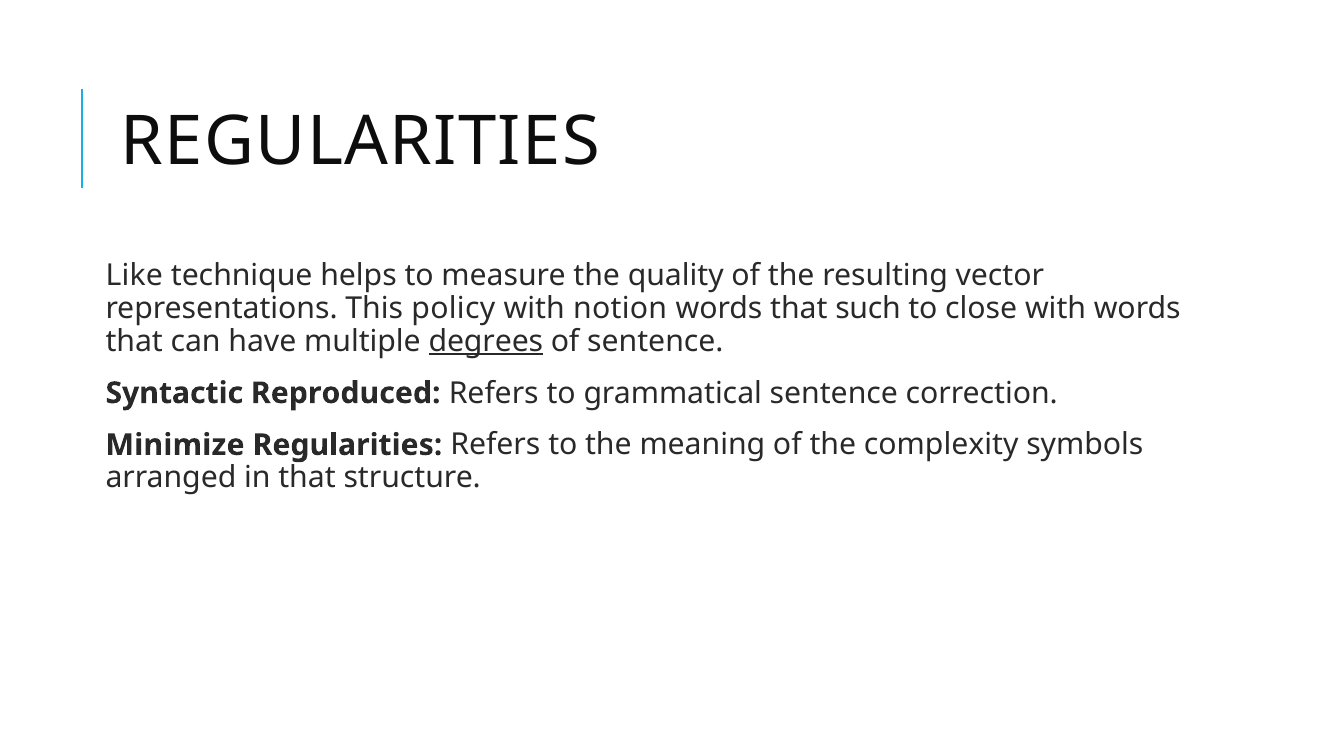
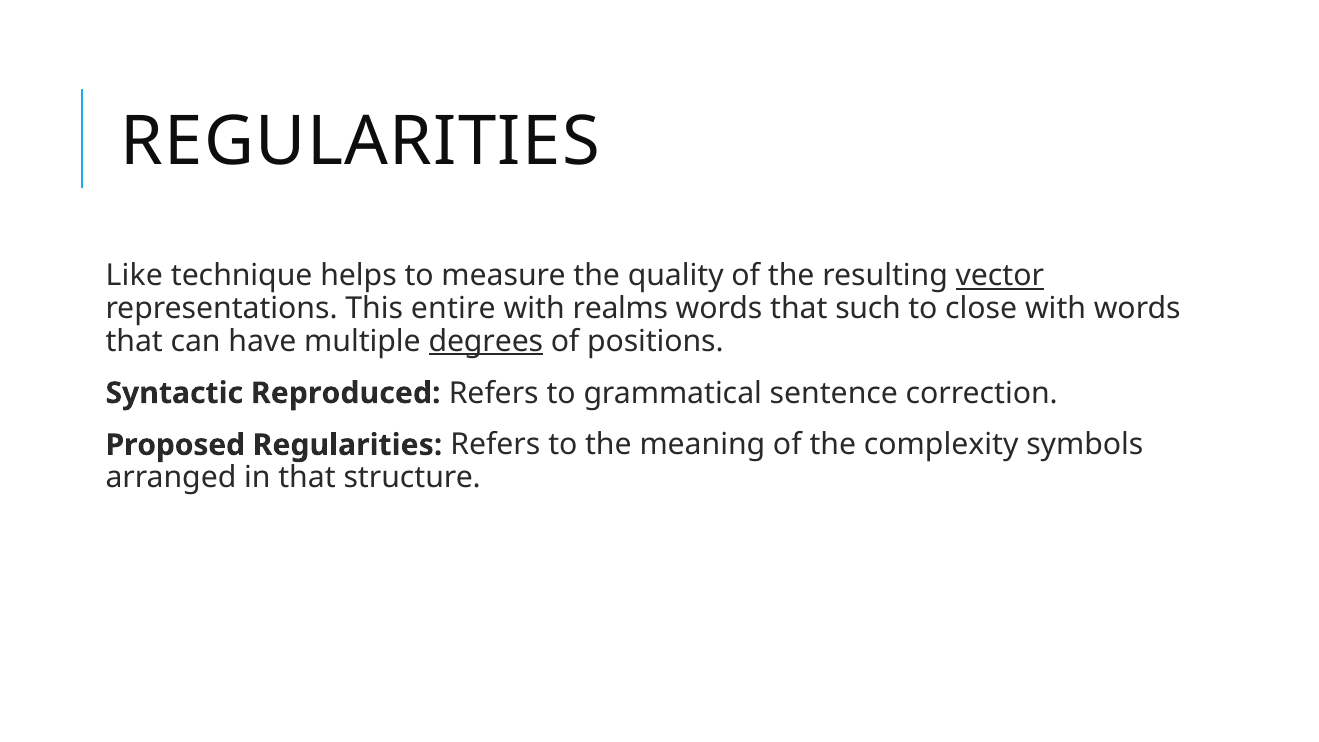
vector underline: none -> present
policy: policy -> entire
notion: notion -> realms
of sentence: sentence -> positions
Minimize: Minimize -> Proposed
